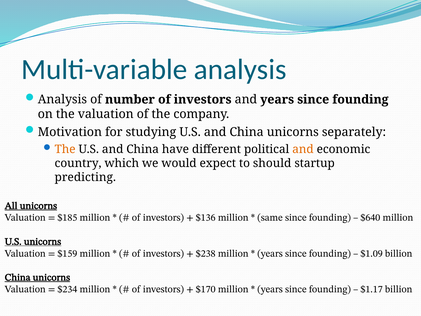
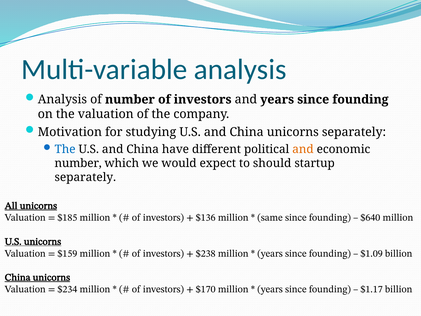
The at (65, 149) colour: orange -> blue
country at (78, 163): country -> number
predicting at (85, 177): predicting -> separately
